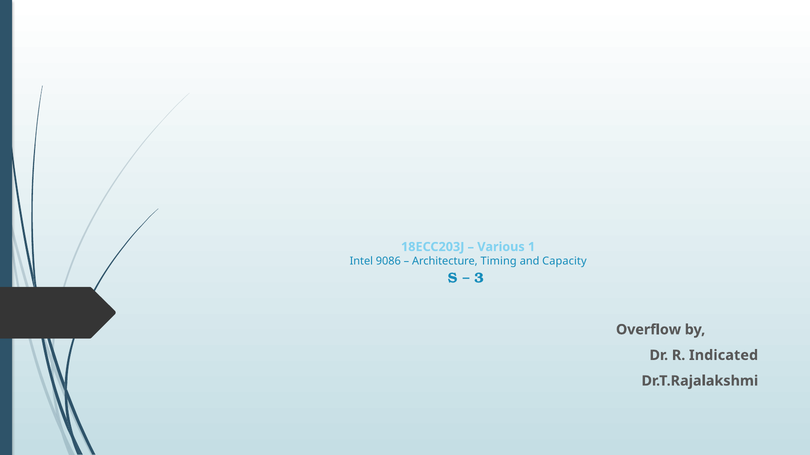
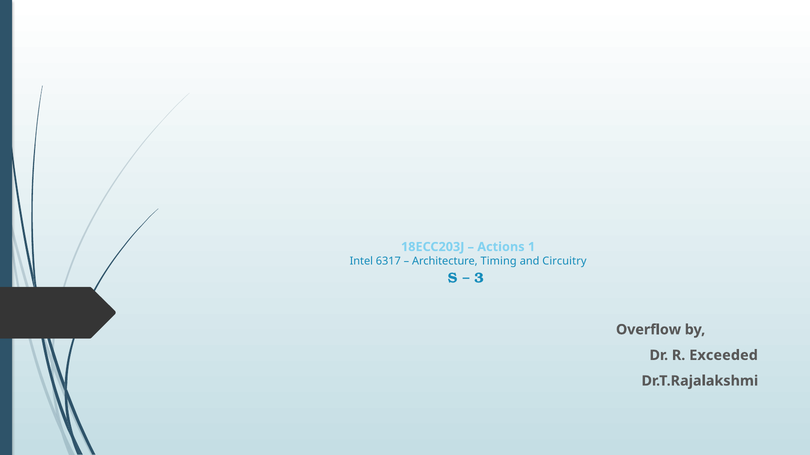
Various: Various -> Actions
9086: 9086 -> 6317
Capacity: Capacity -> Circuitry
Indicated: Indicated -> Exceeded
